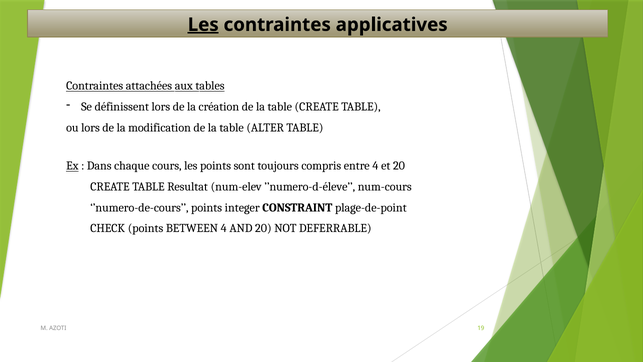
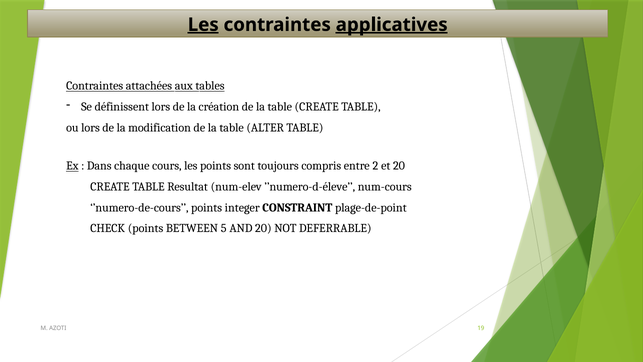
applicatives underline: none -> present
entre 4: 4 -> 2
BETWEEN 4: 4 -> 5
